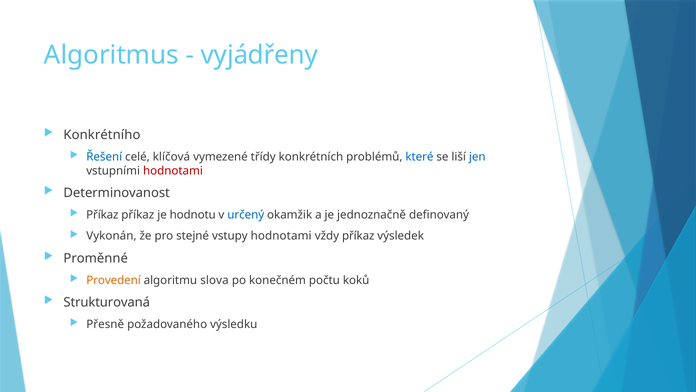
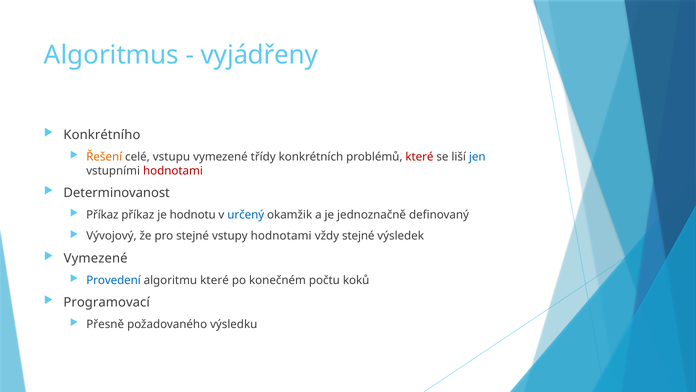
Řešení colour: blue -> orange
klíčová: klíčová -> vstupu
které at (419, 157) colour: blue -> red
Vykonán: Vykonán -> Vývojový
vždy příkaz: příkaz -> stejné
Proměnné at (96, 258): Proměnné -> Vymezené
Provedení colour: orange -> blue
algoritmu slova: slova -> které
Strukturovaná: Strukturovaná -> Programovací
